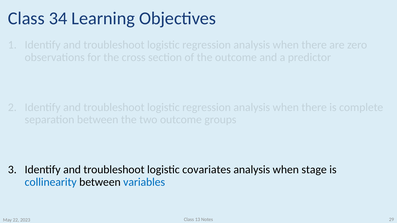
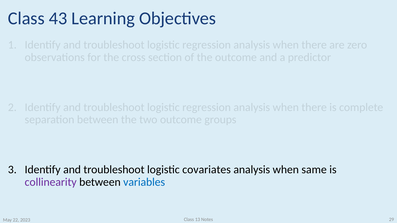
34: 34 -> 43
stage: stage -> same
collinearity colour: blue -> purple
